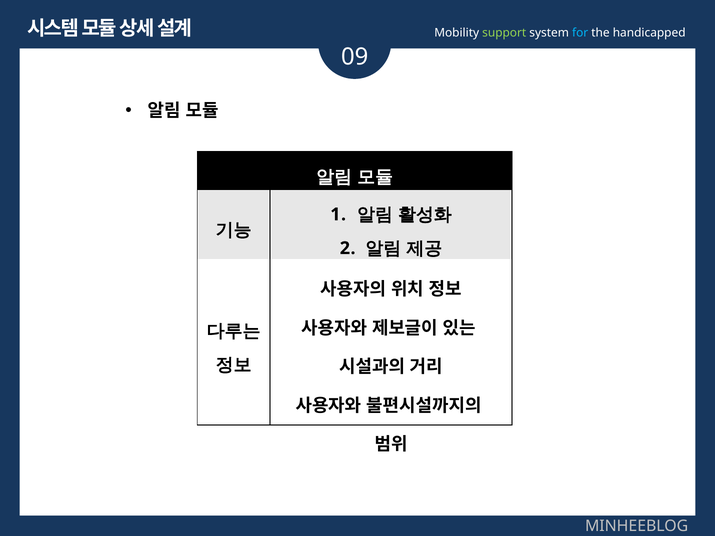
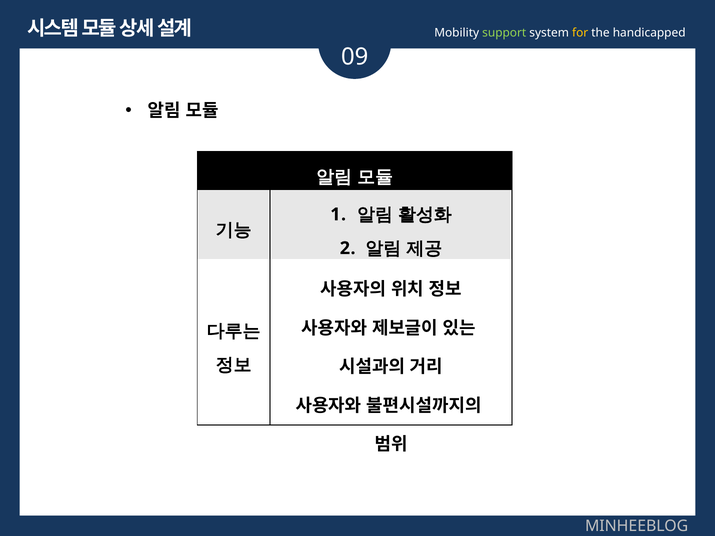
for colour: light blue -> yellow
